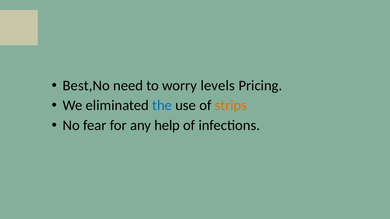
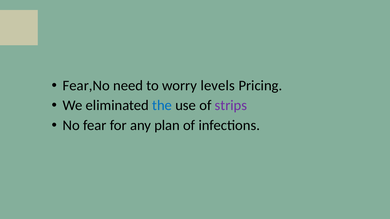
Best,No: Best,No -> Fear,No
strips colour: orange -> purple
help: help -> plan
